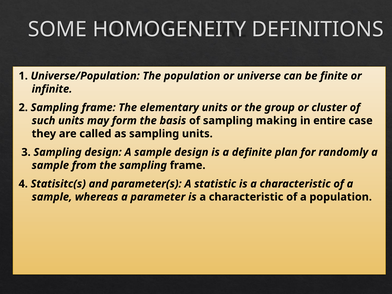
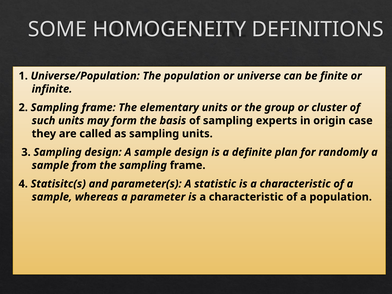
making: making -> experts
entire: entire -> origin
